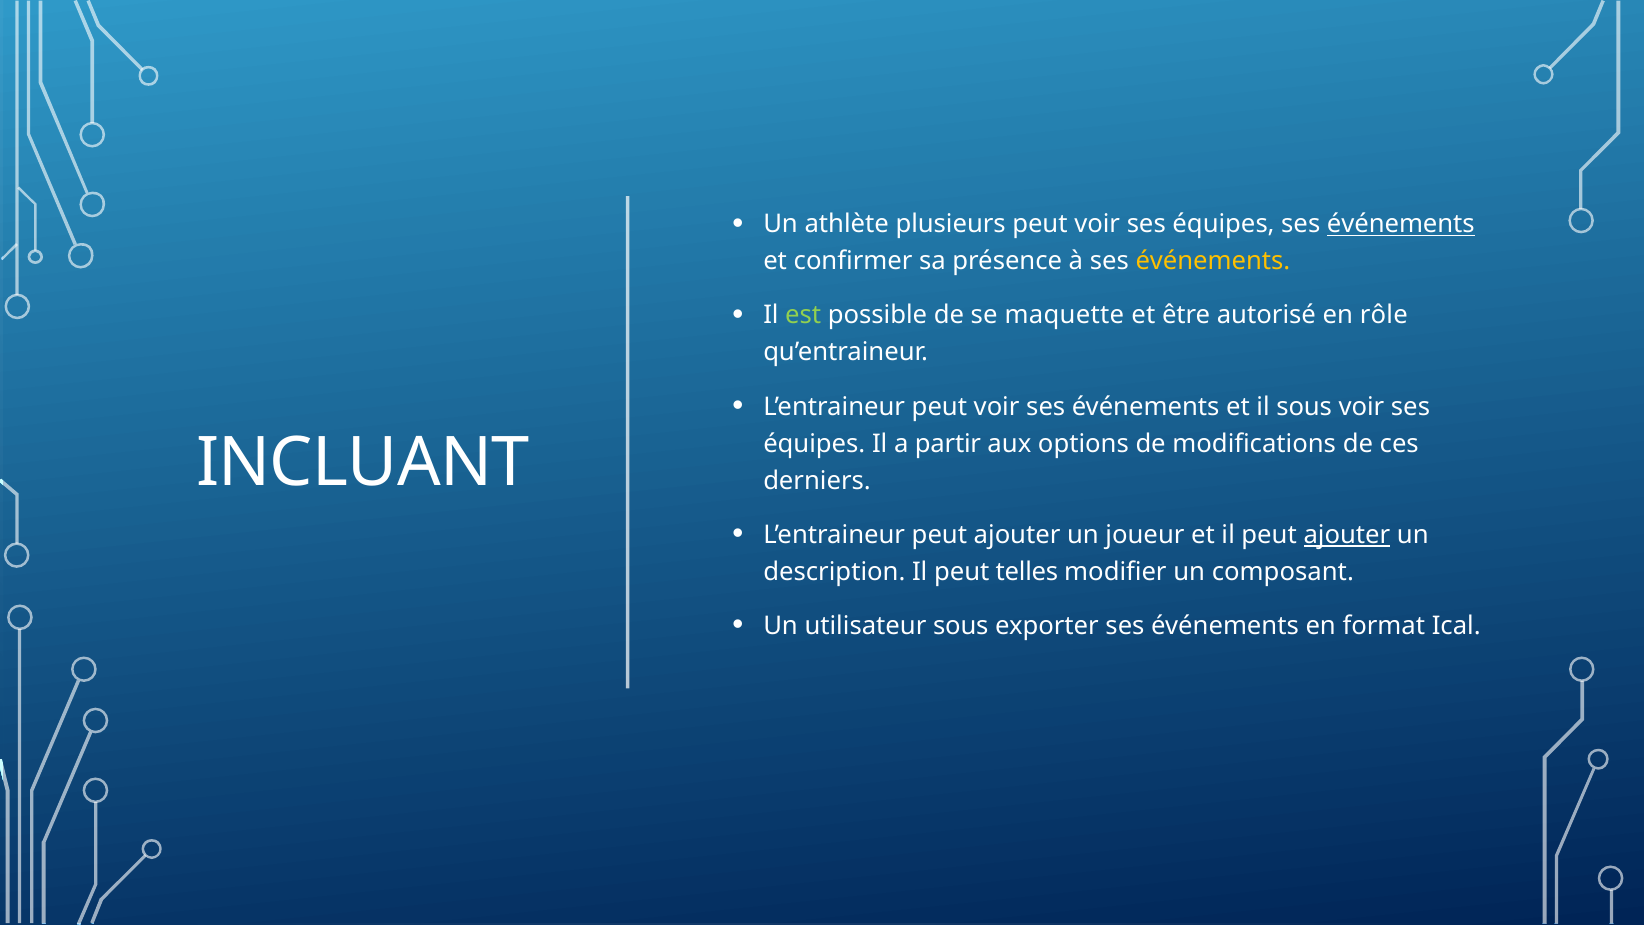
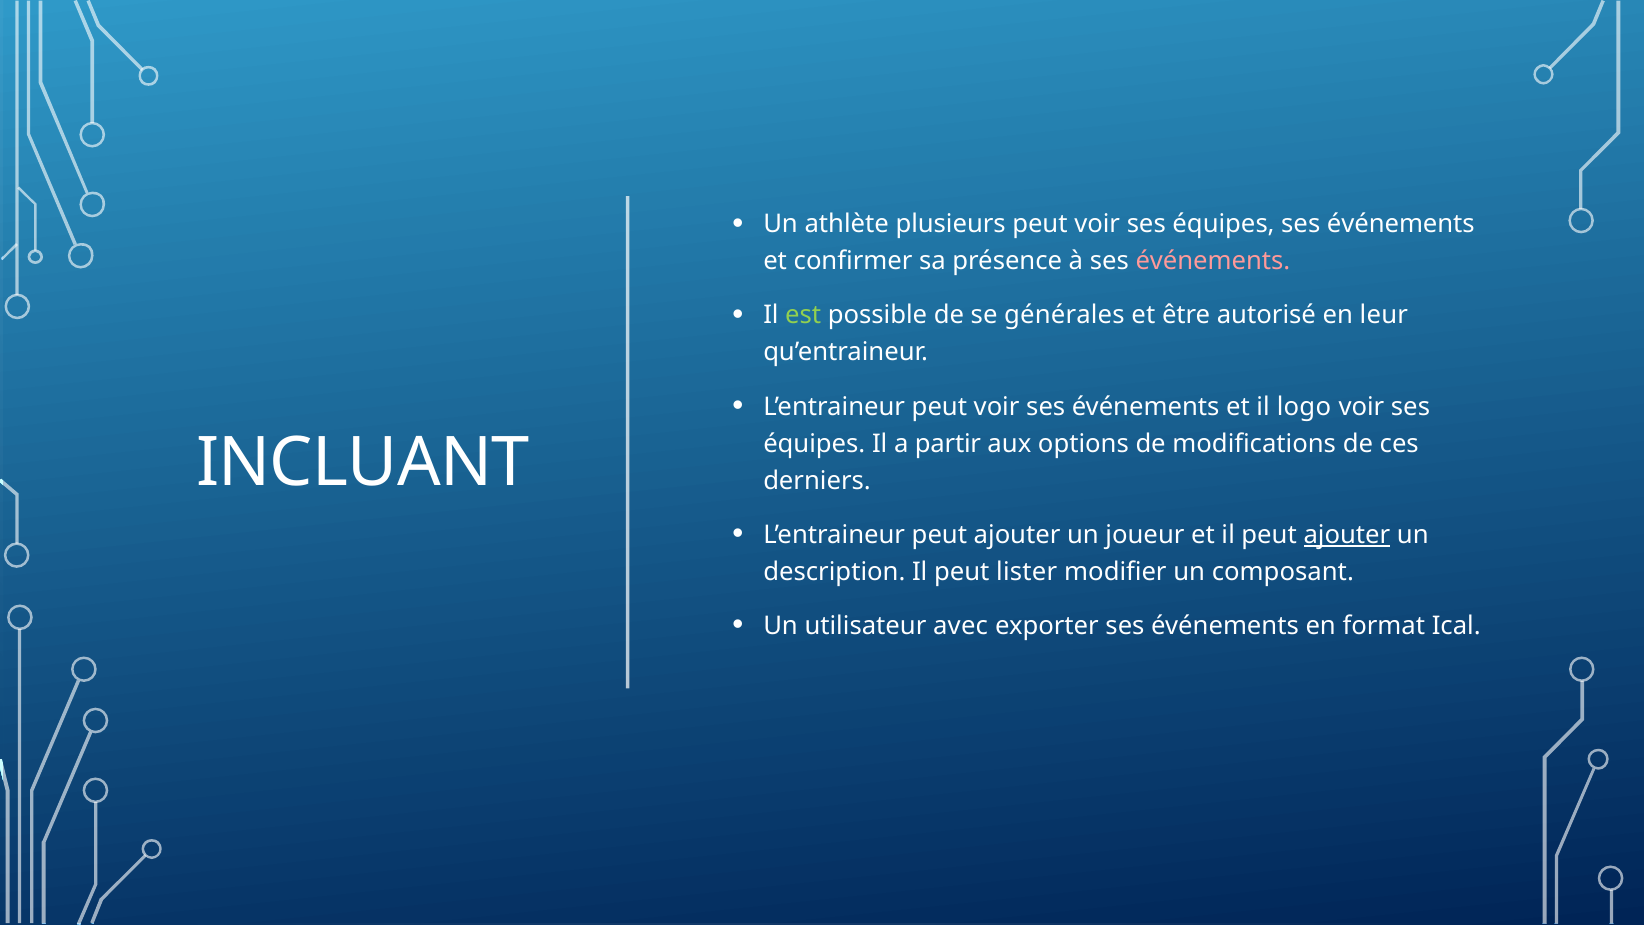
événements at (1401, 224) underline: present -> none
événements at (1213, 261) colour: yellow -> pink
maquette: maquette -> générales
rôle: rôle -> leur
il sous: sous -> logo
telles: telles -> lister
utilisateur sous: sous -> avec
